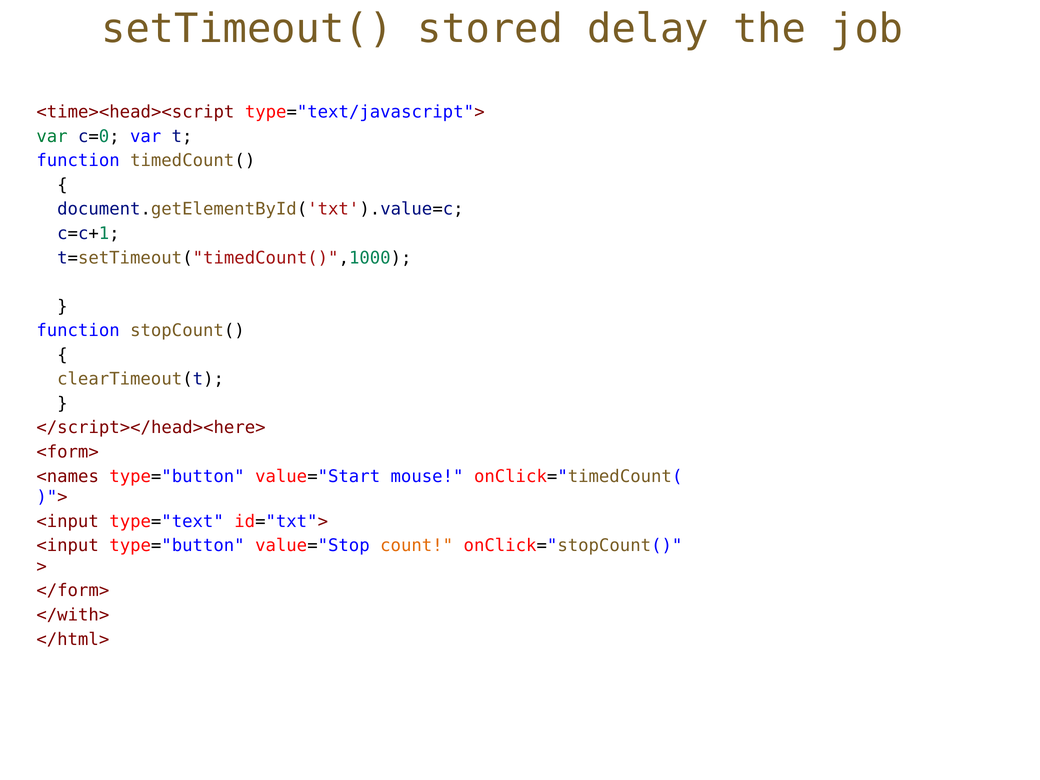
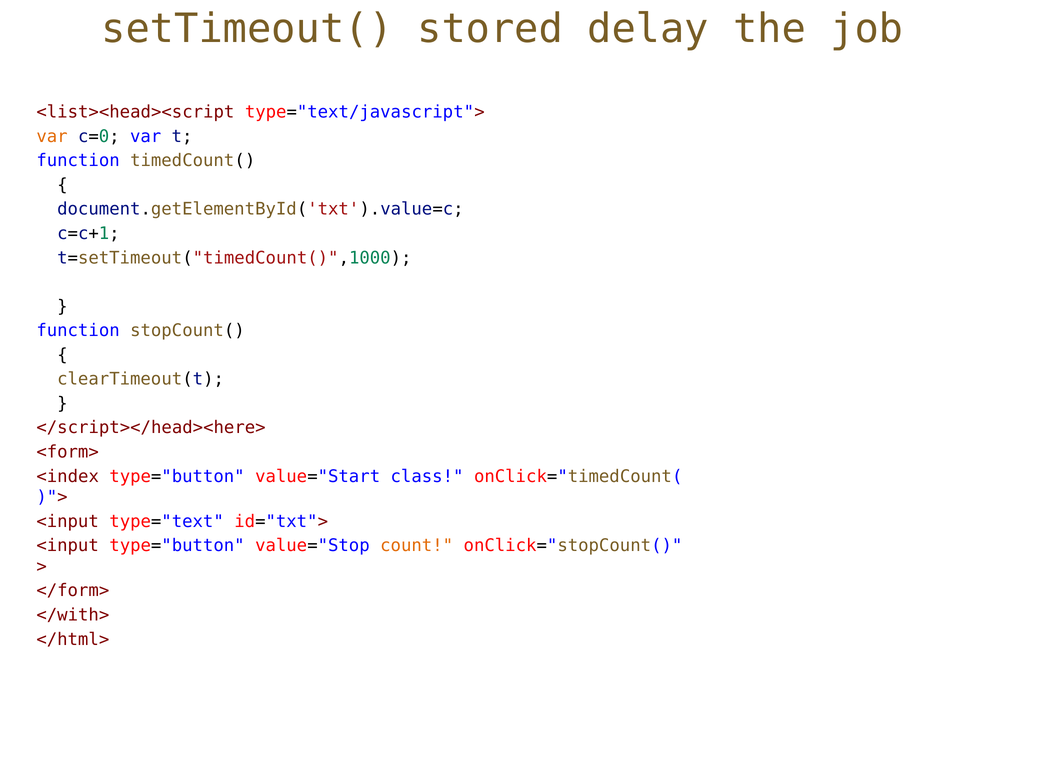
<time><head><script: <time><head><script -> <list><head><script
var at (52, 136) colour: green -> orange
<names: <names -> <index
mouse: mouse -> class
